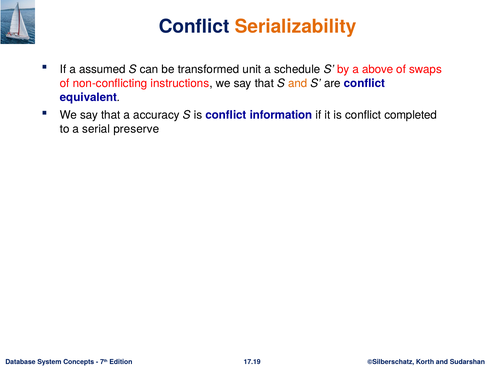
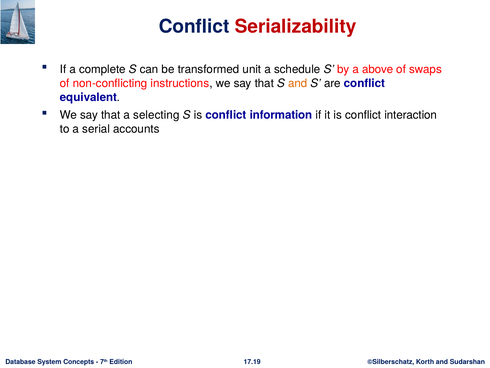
Serializability colour: orange -> red
assumed: assumed -> complete
accuracy: accuracy -> selecting
completed: completed -> interaction
preserve: preserve -> accounts
